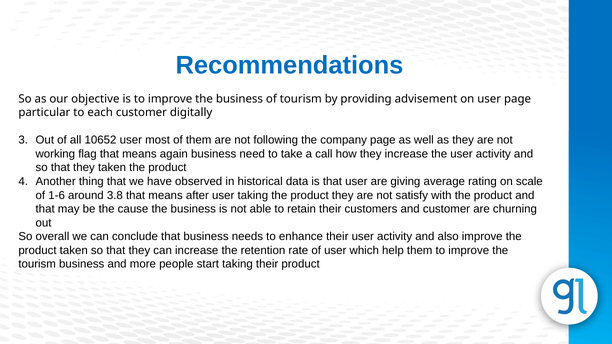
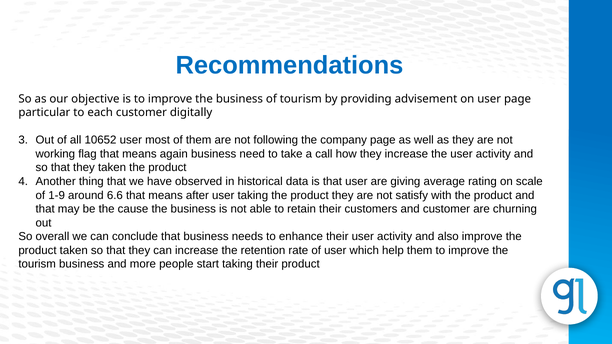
1-6: 1-6 -> 1-9
3.8: 3.8 -> 6.6
